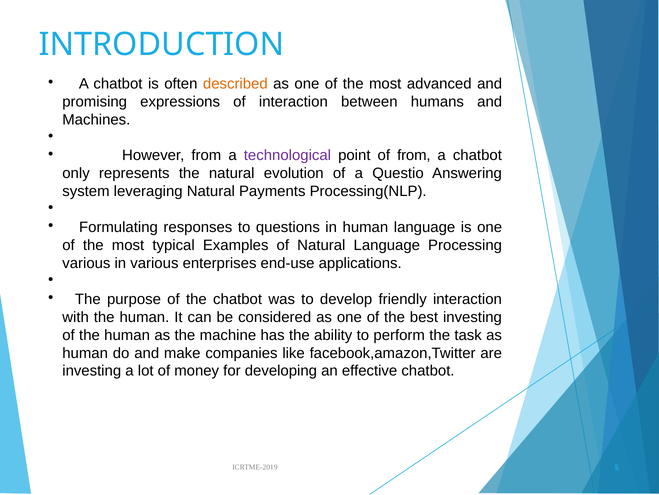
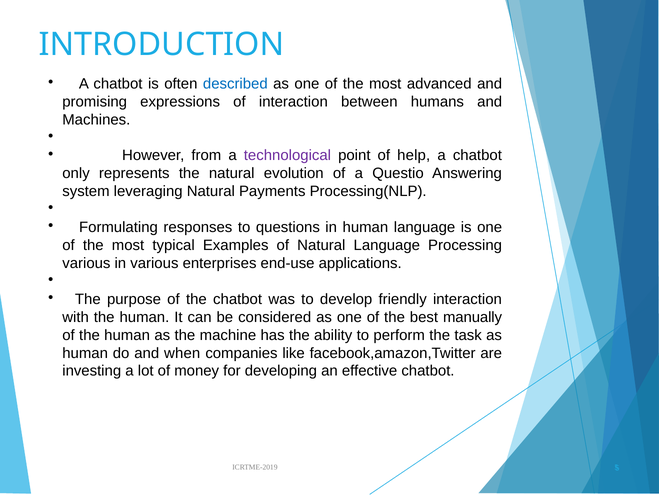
described colour: orange -> blue
of from: from -> help
best investing: investing -> manually
make: make -> when
